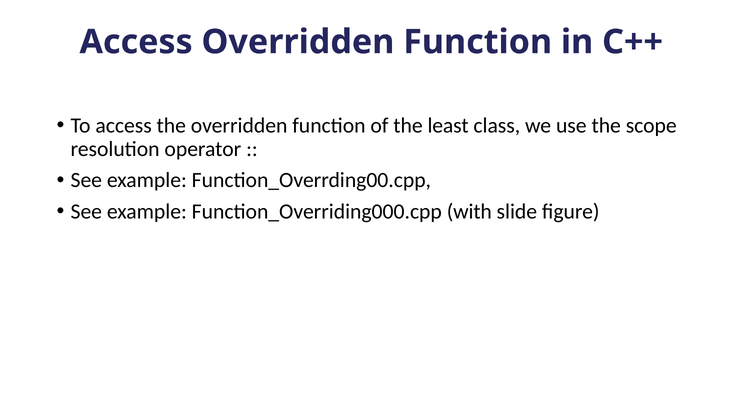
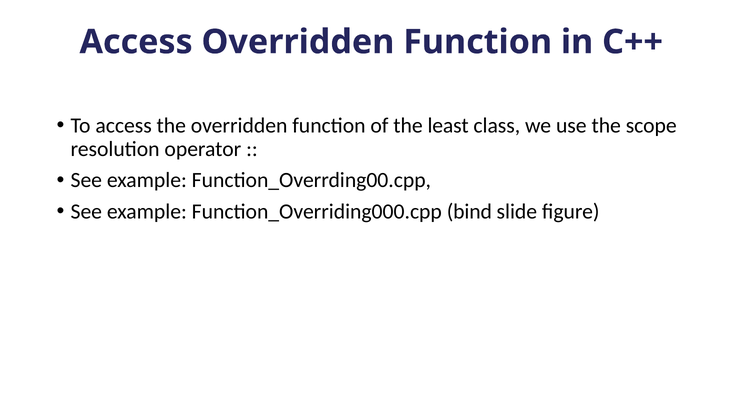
with: with -> bind
